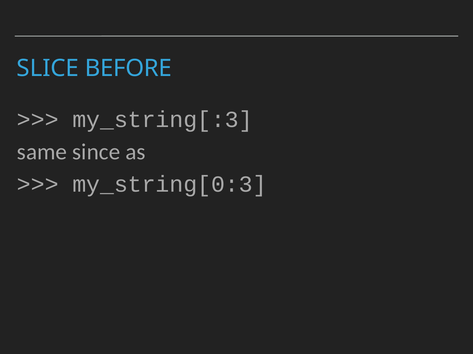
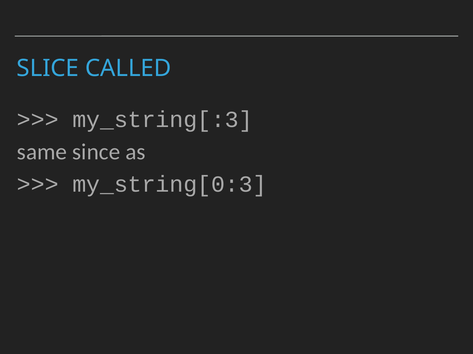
BEFORE: BEFORE -> CALLED
